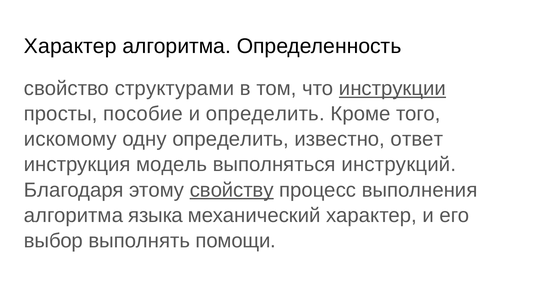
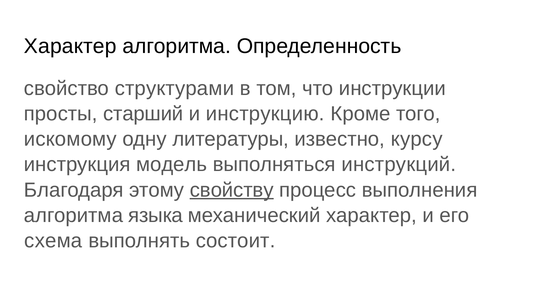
инструкции underline: present -> none
пособие: пособие -> старший
и определить: определить -> инструкцию
одну определить: определить -> литературы
ответ: ответ -> курсу
выбор: выбор -> схема
помощи: помощи -> состоит
